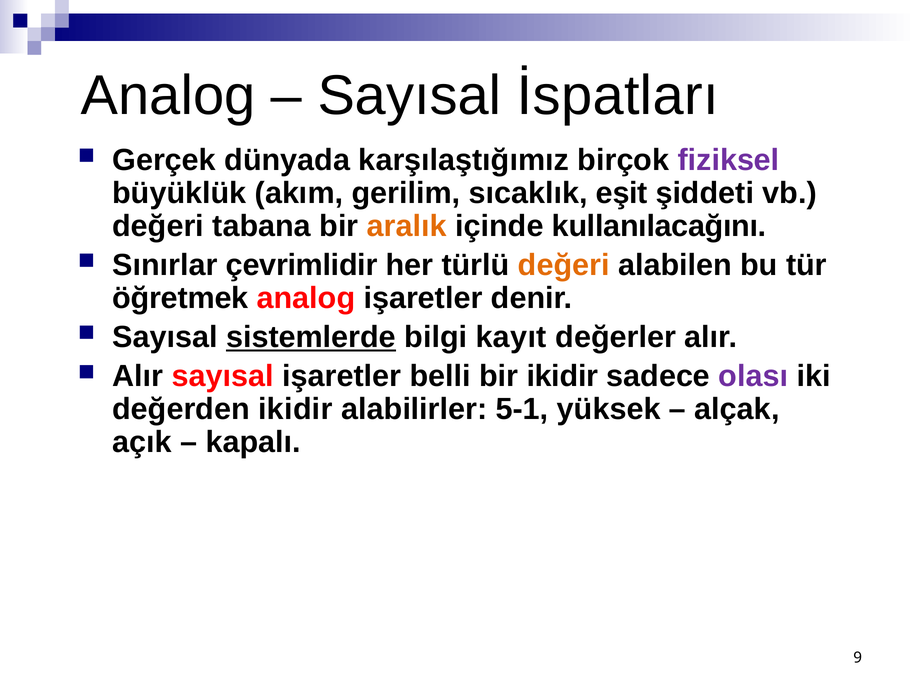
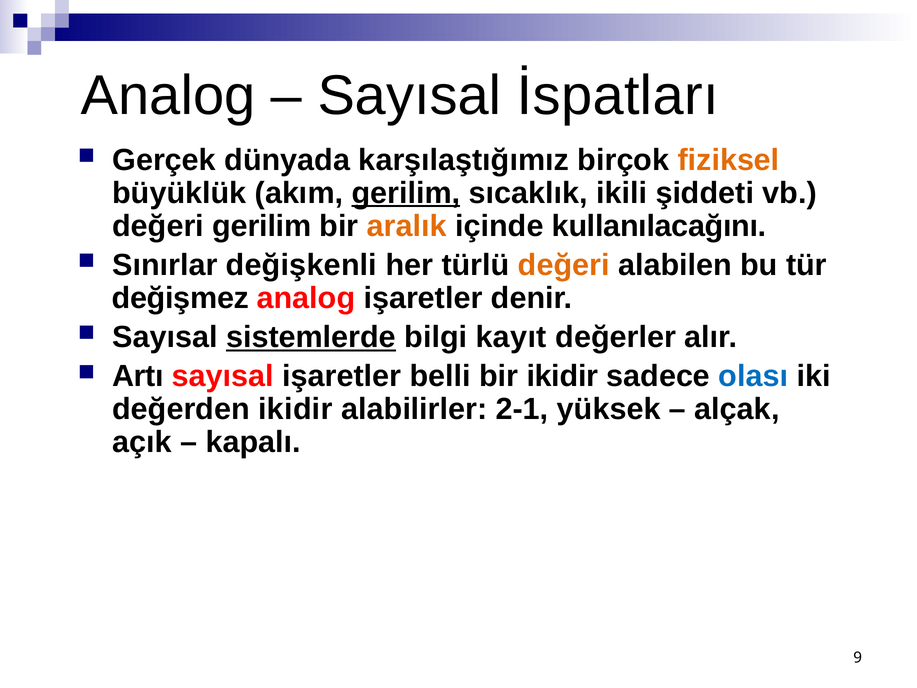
fiziksel colour: purple -> orange
gerilim at (406, 193) underline: none -> present
eşit: eşit -> ikili
değeri tabana: tabana -> gerilim
çevrimlidir: çevrimlidir -> değişkenli
öğretmek: öğretmek -> değişmez
Alır at (138, 376): Alır -> Artı
olası colour: purple -> blue
5-1: 5-1 -> 2-1
